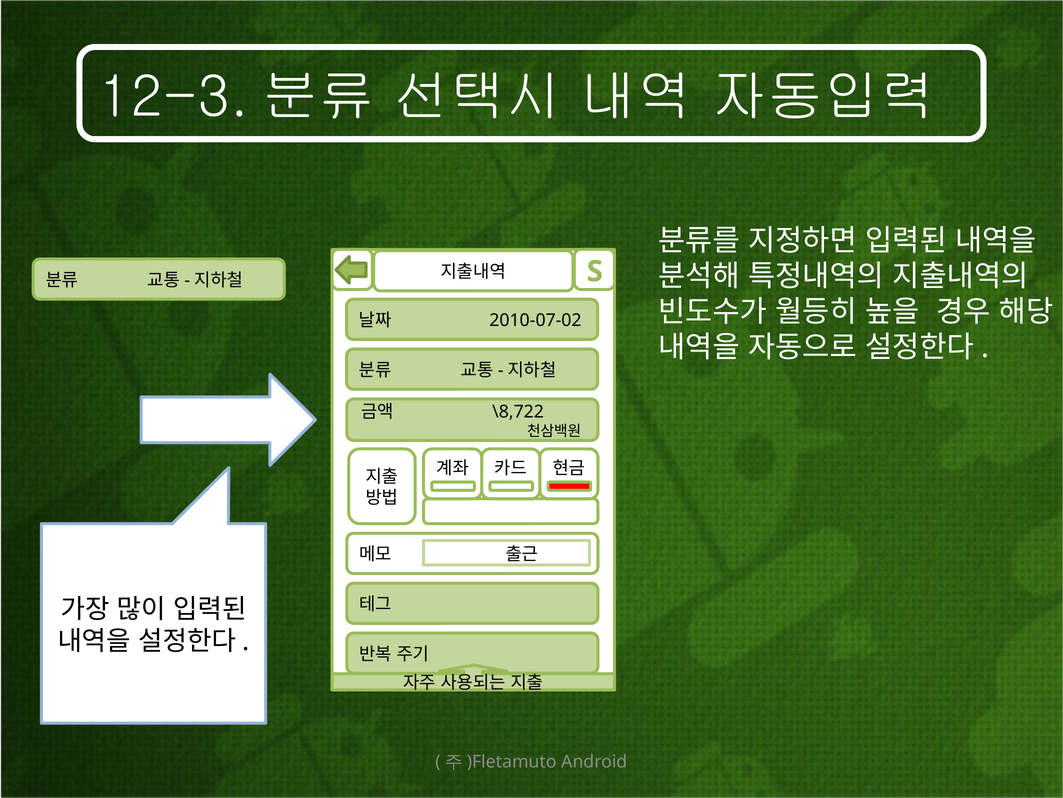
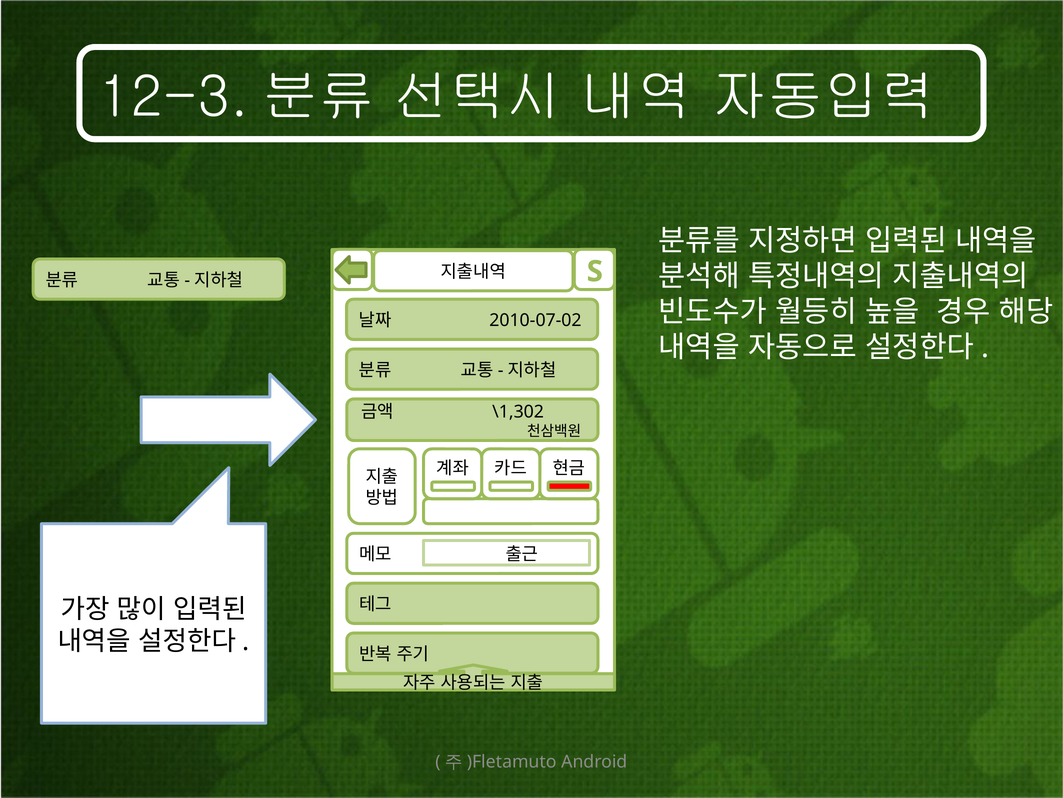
\8,722: \8,722 -> \1,302
